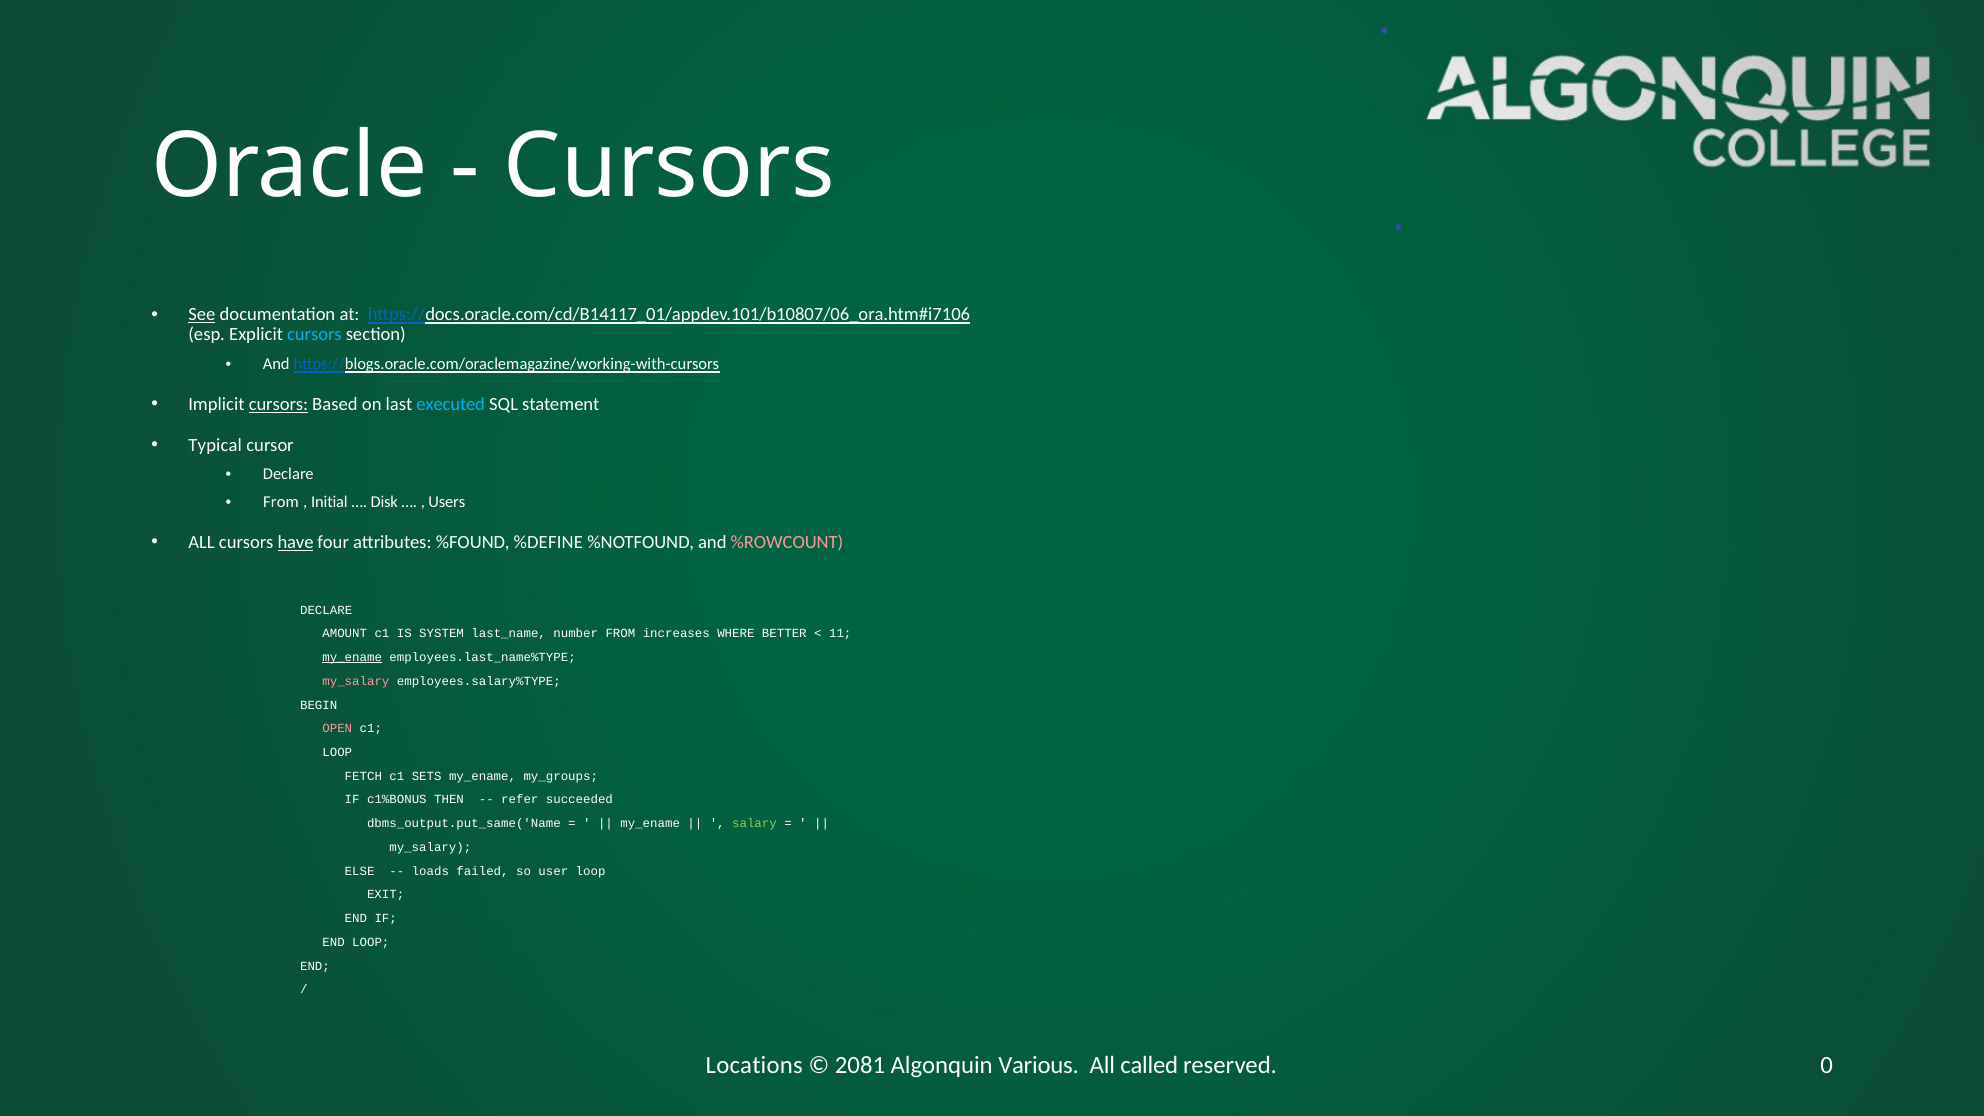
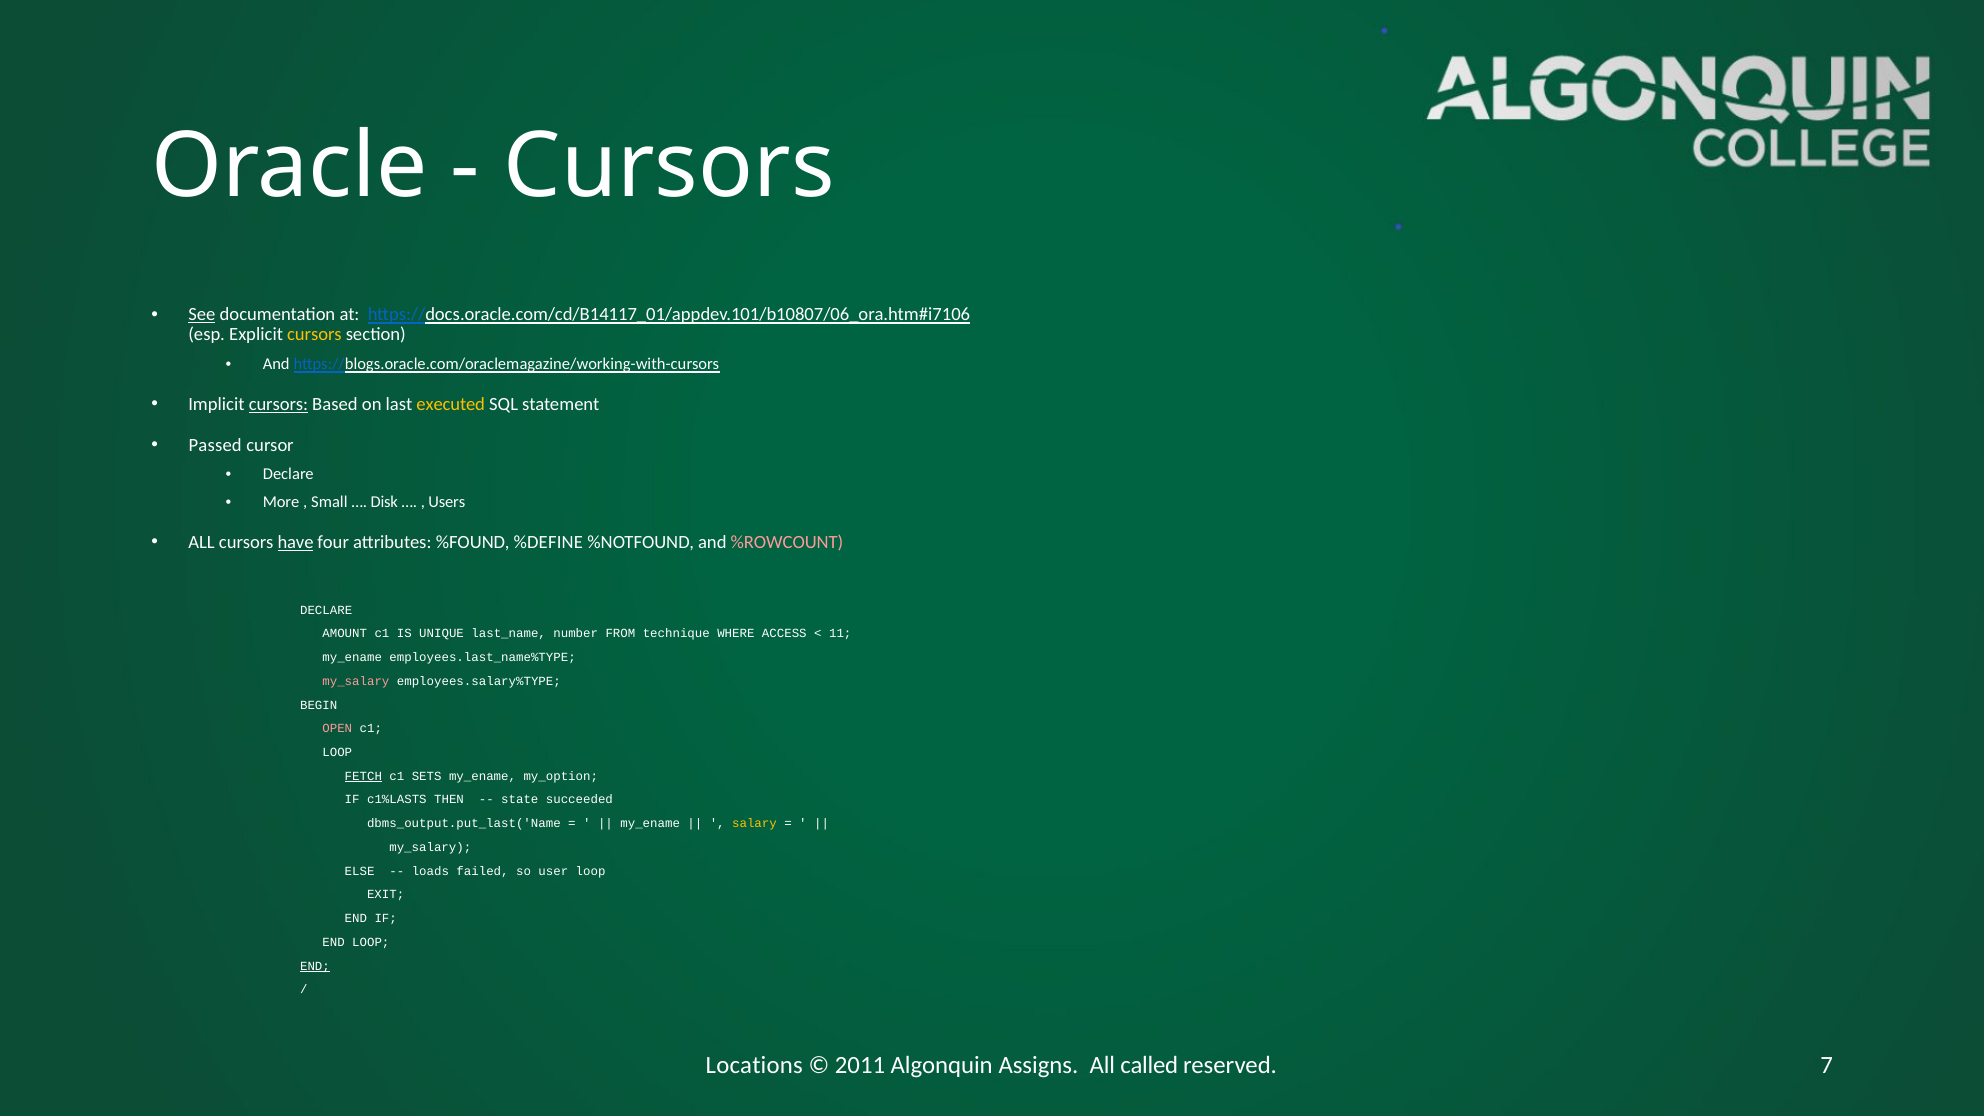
cursors at (314, 335) colour: light blue -> yellow
executed colour: light blue -> yellow
Typical: Typical -> Passed
From at (281, 502): From -> More
Initial: Initial -> Small
SYSTEM: SYSTEM -> UNIQUE
increases: increases -> technique
BETTER: BETTER -> ACCESS
my_ename at (352, 657) underline: present -> none
FETCH underline: none -> present
my_groups: my_groups -> my_option
c1%BONUS: c1%BONUS -> c1%LASTS
refer: refer -> state
dbms_output.put_same('Name: dbms_output.put_same('Name -> dbms_output.put_last('Name
salary colour: light green -> yellow
END at (315, 966) underline: none -> present
2081: 2081 -> 2011
Various: Various -> Assigns
0: 0 -> 7
